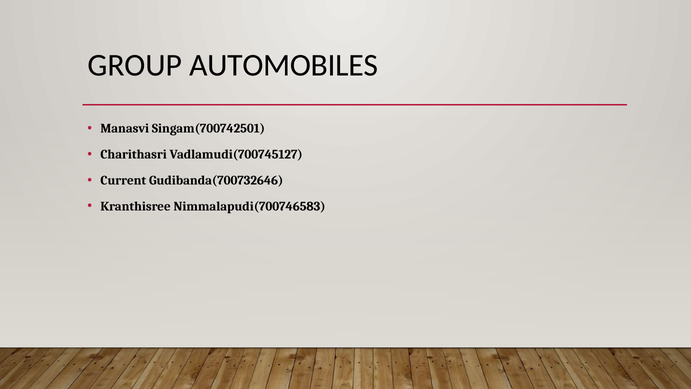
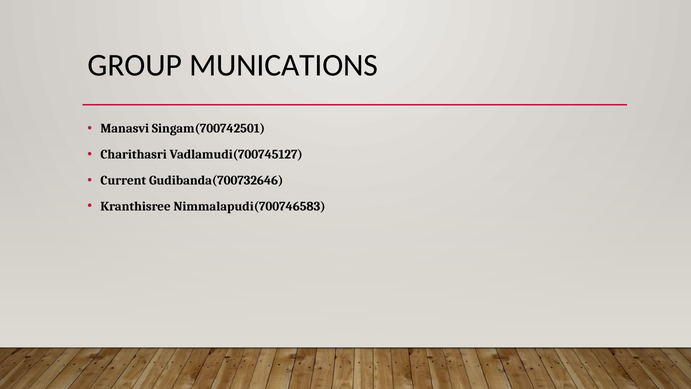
AUTOMOBILES: AUTOMOBILES -> MUNICATIONS
